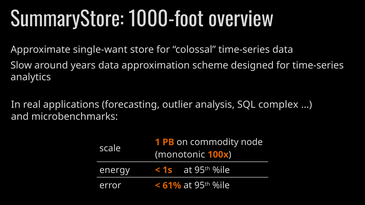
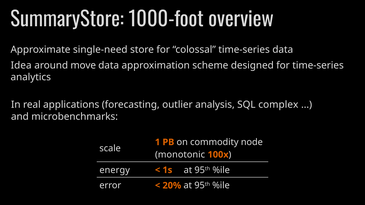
single-want: single-want -> single-need
Slow: Slow -> Idea
years: years -> move
61%: 61% -> 20%
